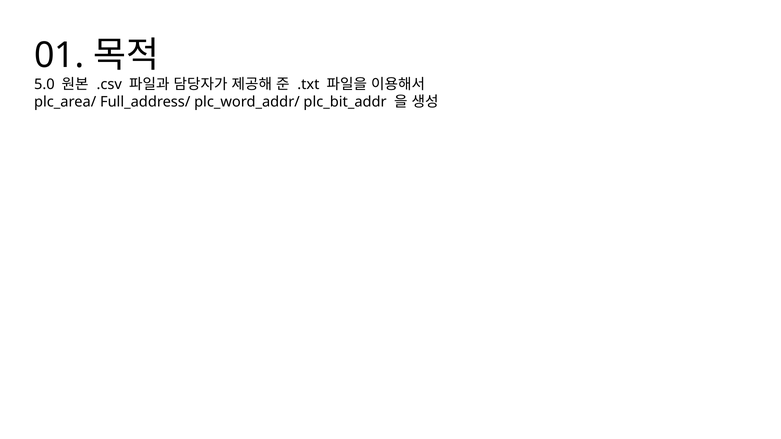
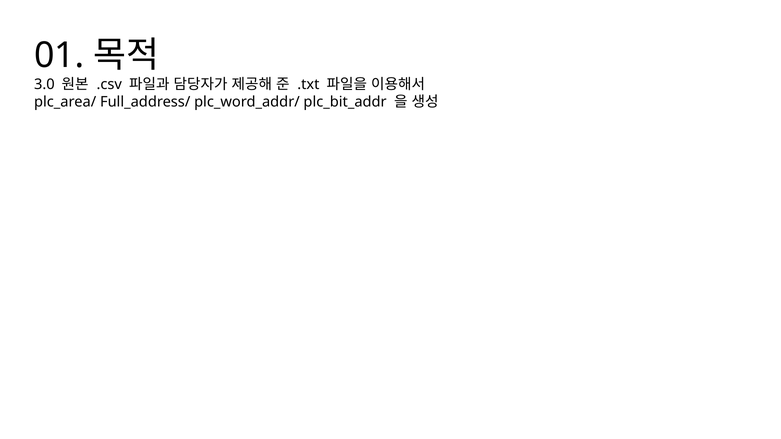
5.0: 5.0 -> 3.0
